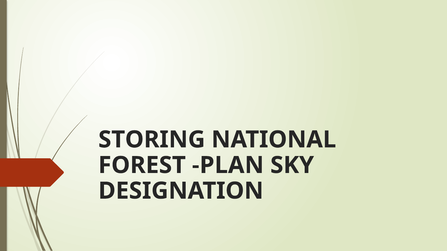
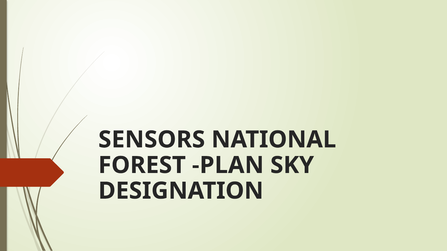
STORING: STORING -> SENSORS
